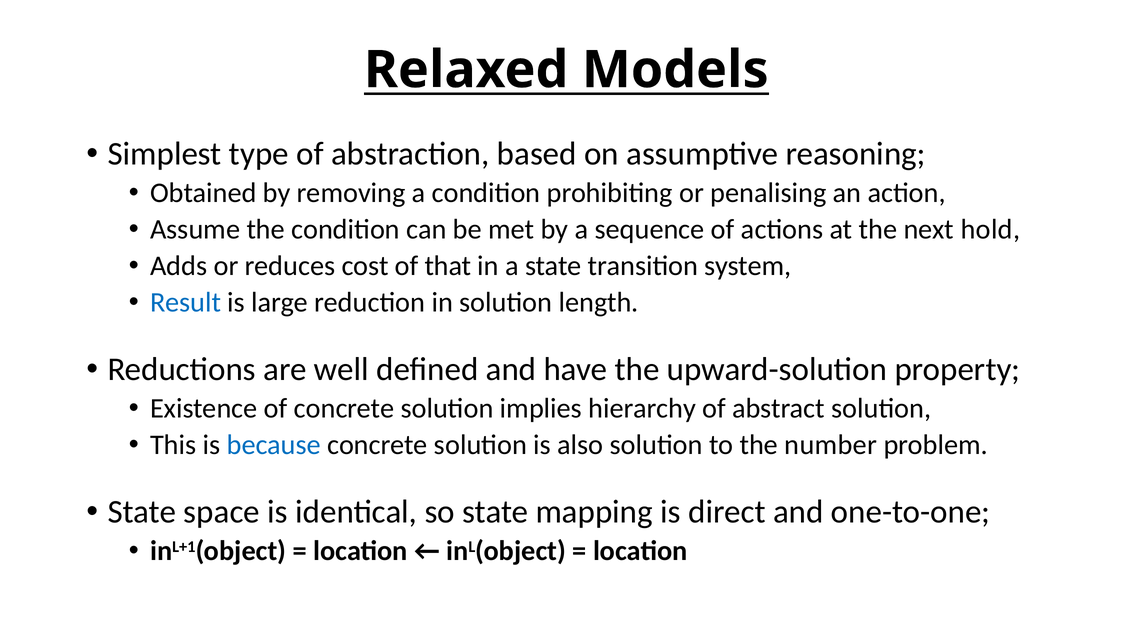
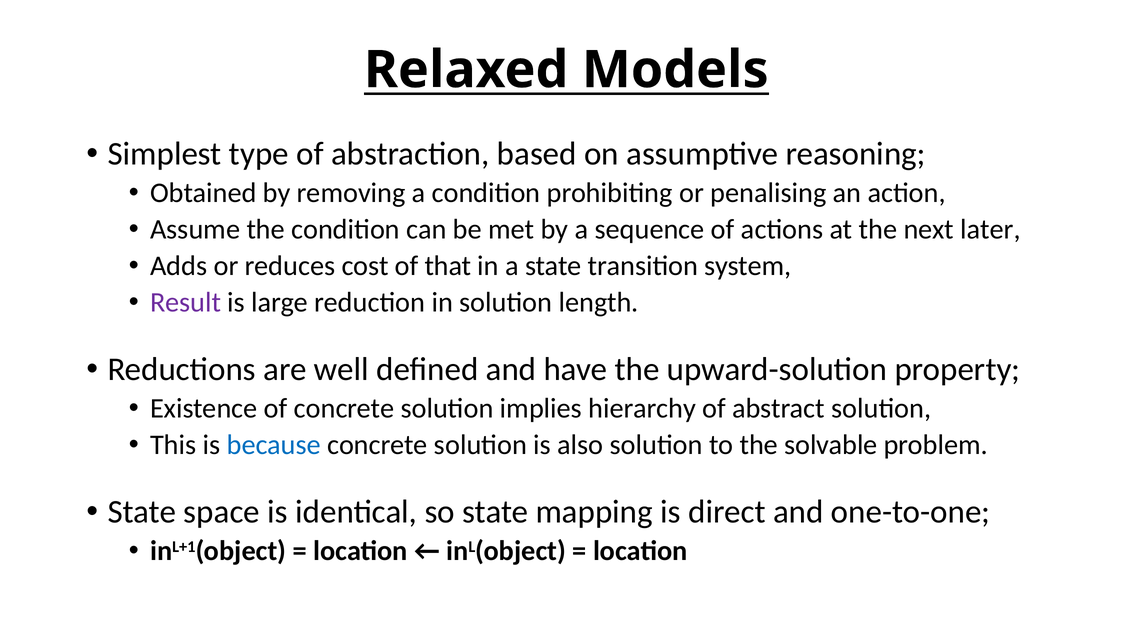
hold: hold -> later
Result colour: blue -> purple
number: number -> solvable
